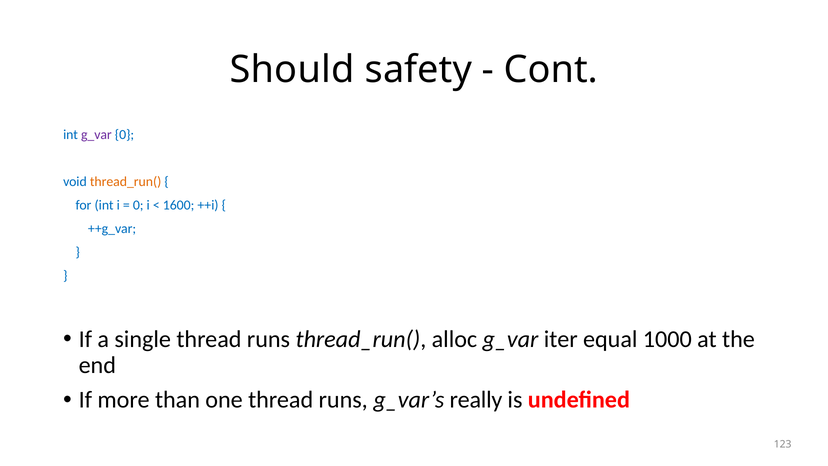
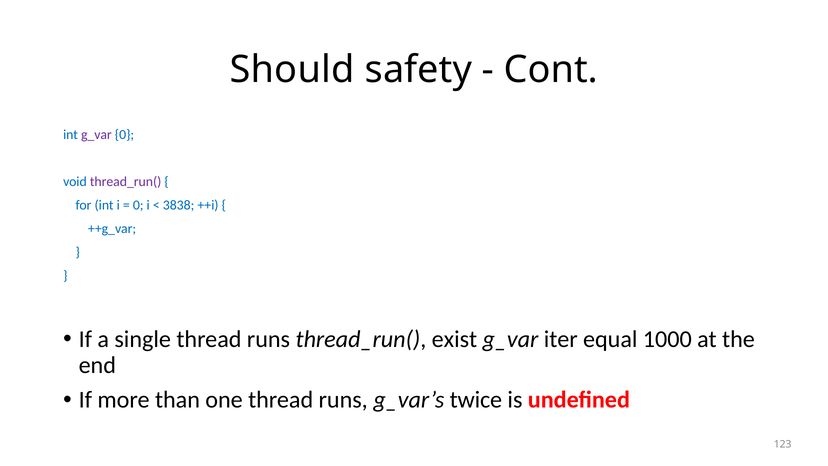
thread_run( at (126, 181) colour: orange -> purple
1600: 1600 -> 3838
alloc: alloc -> exist
really: really -> twice
